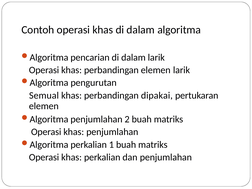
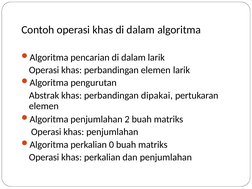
Semual: Semual -> Abstrak
1: 1 -> 0
